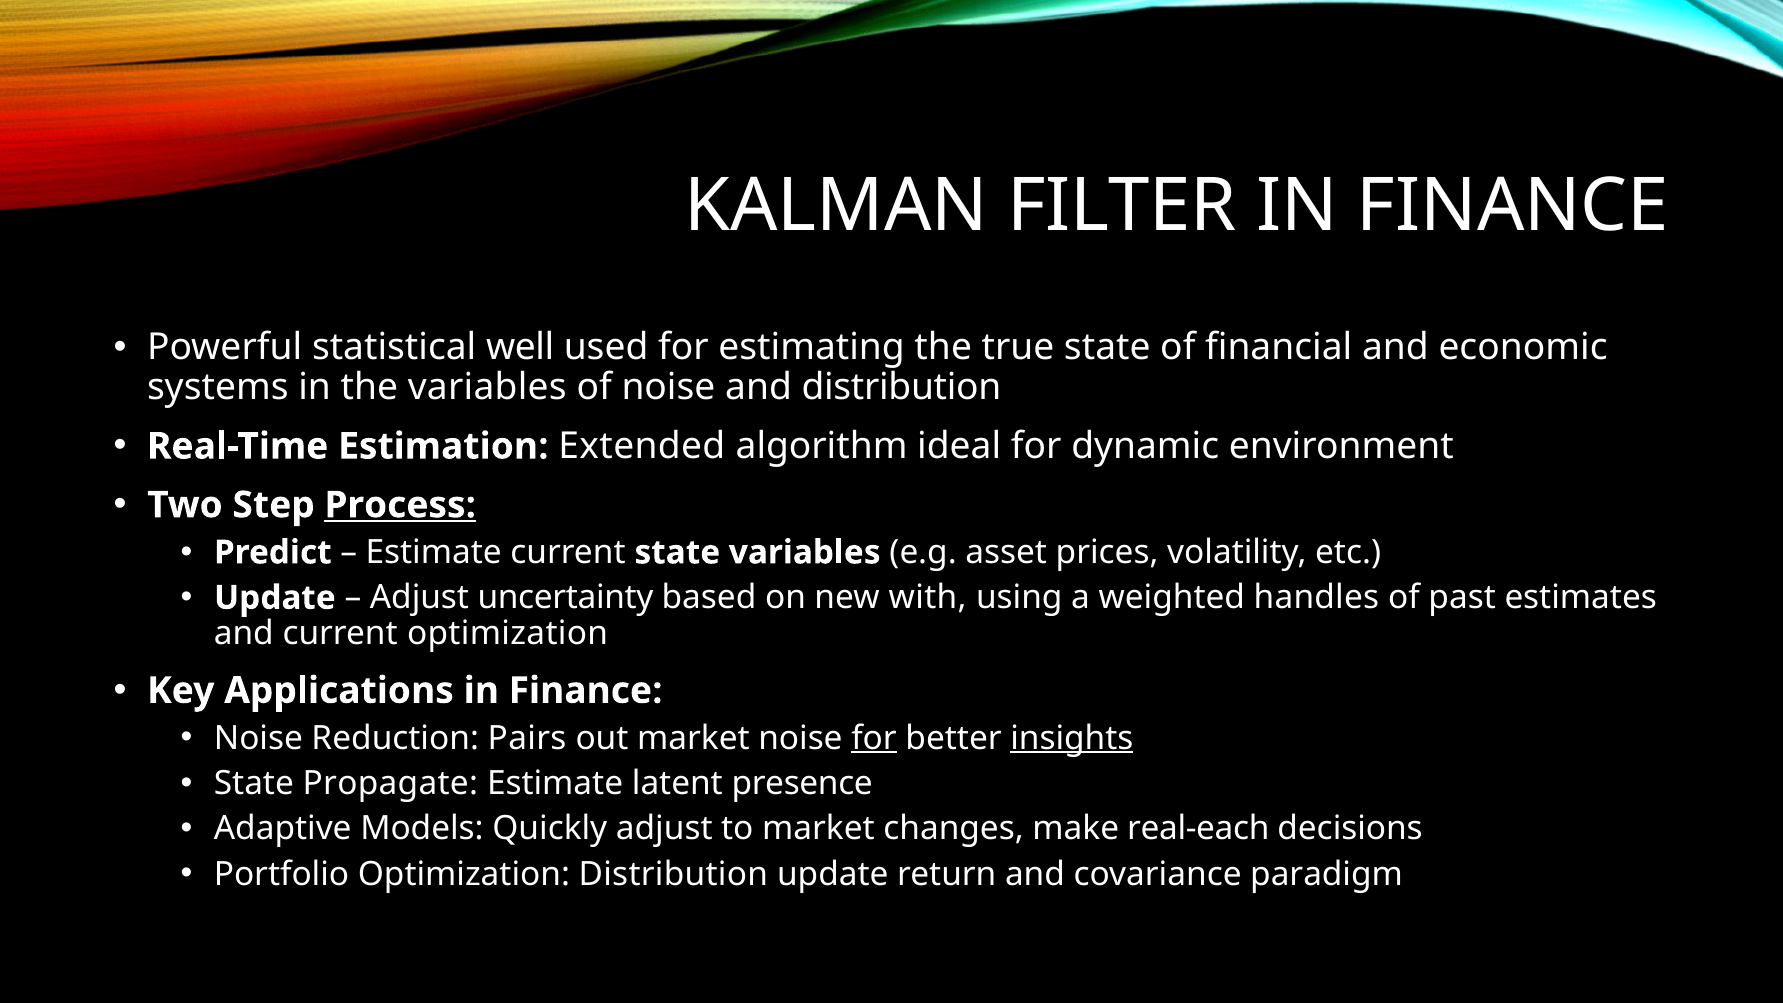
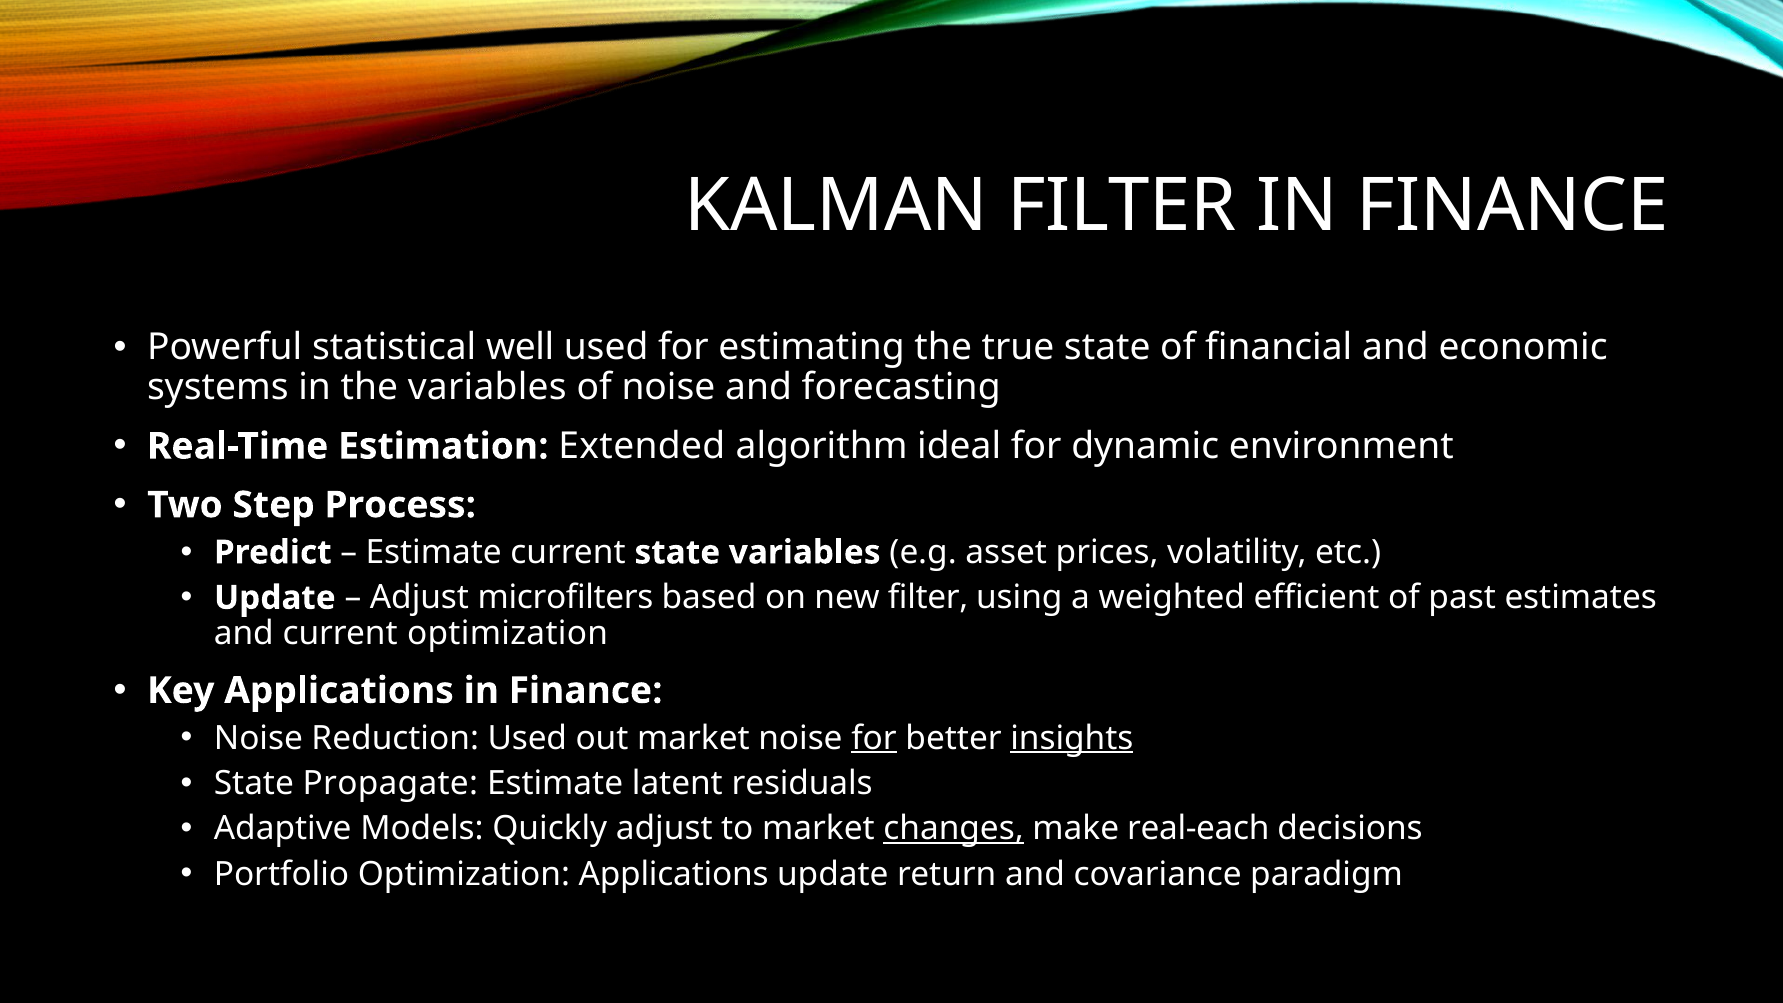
and distribution: distribution -> forecasting
Process underline: present -> none
uncertainty: uncertainty -> microfilters
new with: with -> filter
handles: handles -> efficient
Reduction Pairs: Pairs -> Used
presence: presence -> residuals
changes underline: none -> present
Optimization Distribution: Distribution -> Applications
